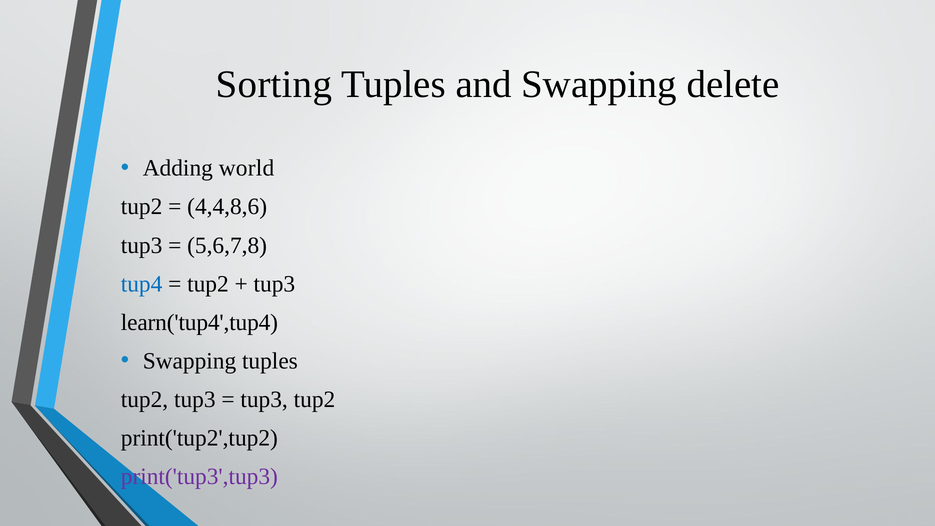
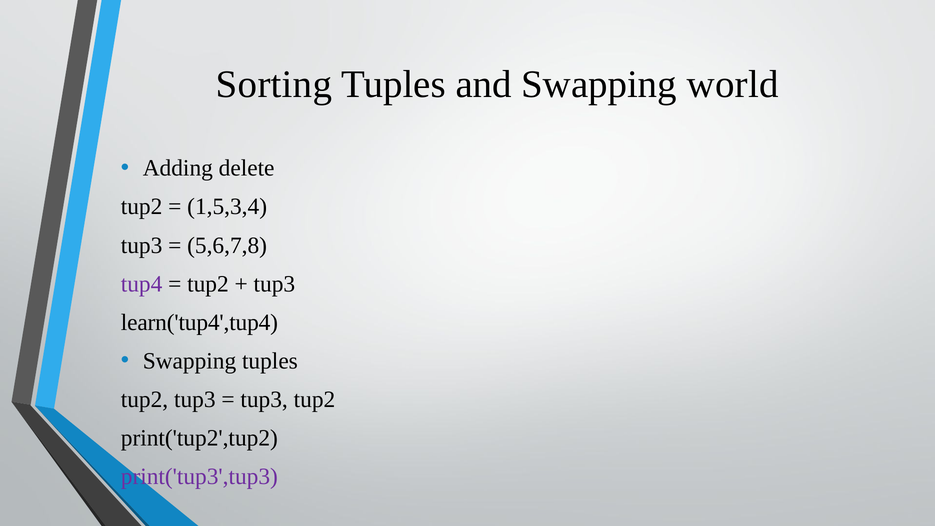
delete: delete -> world
world: world -> delete
4,4,8,6: 4,4,8,6 -> 1,5,3,4
tup4 colour: blue -> purple
